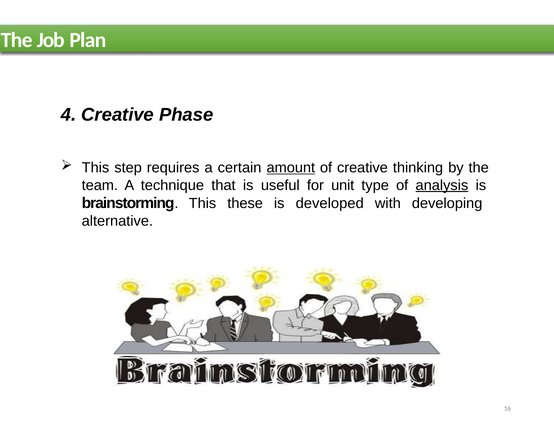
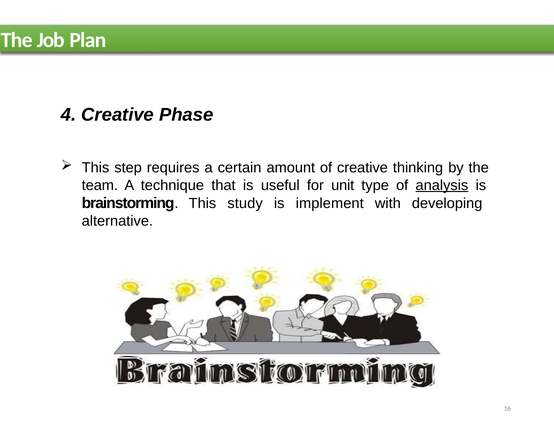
amount underline: present -> none
these: these -> study
developed: developed -> implement
